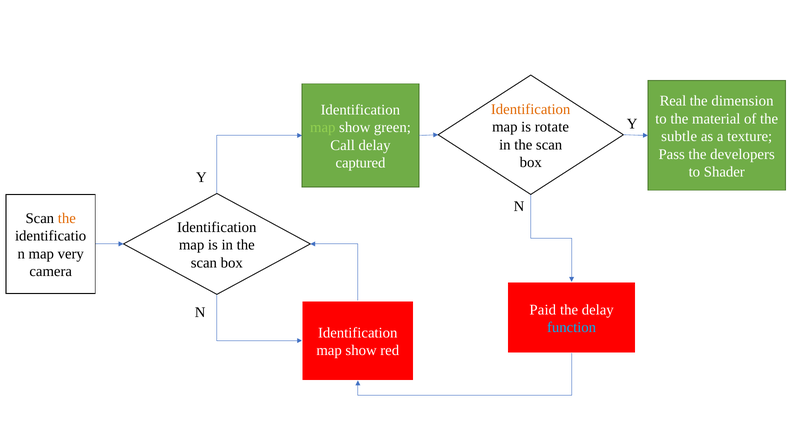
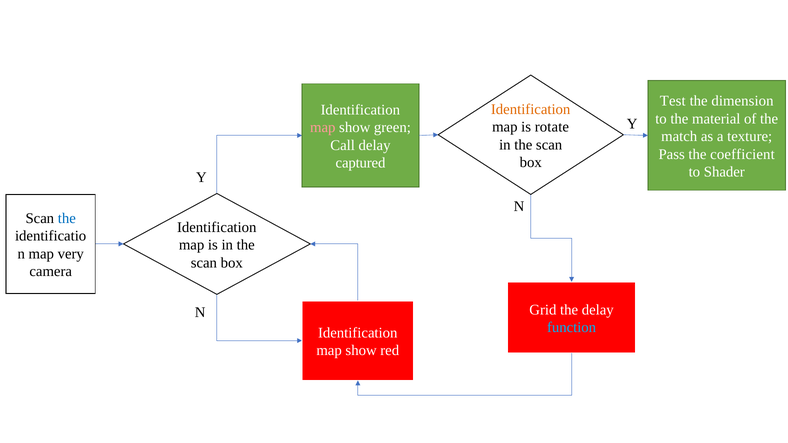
Real: Real -> Test
map at (323, 128) colour: light green -> pink
subtle: subtle -> match
developers: developers -> coefficient
the at (67, 218) colour: orange -> blue
Paid: Paid -> Grid
